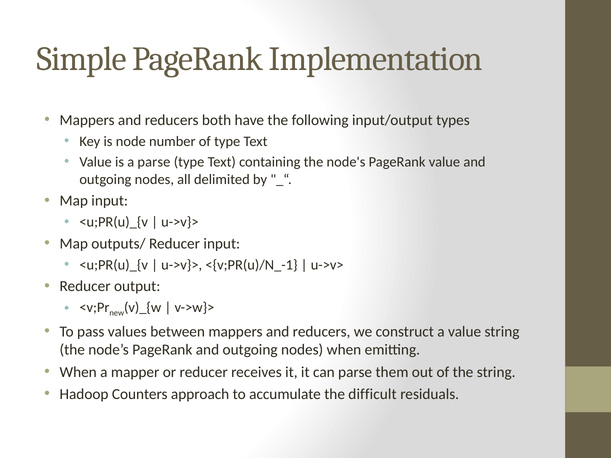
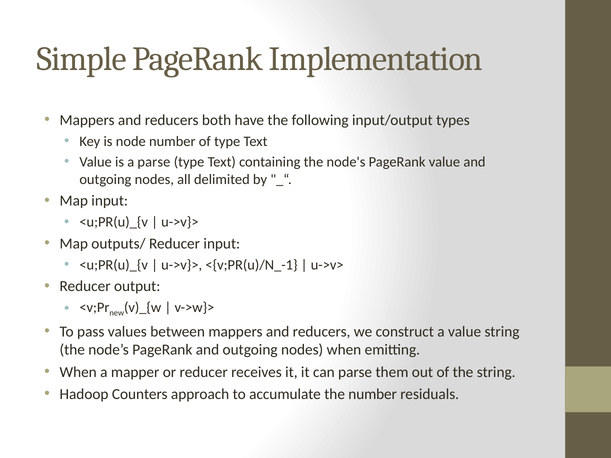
the difficult: difficult -> number
